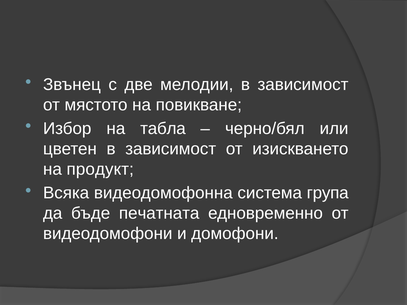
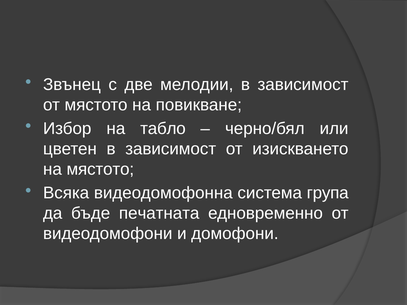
табла: табла -> табло
на продукт: продукт -> мястото
